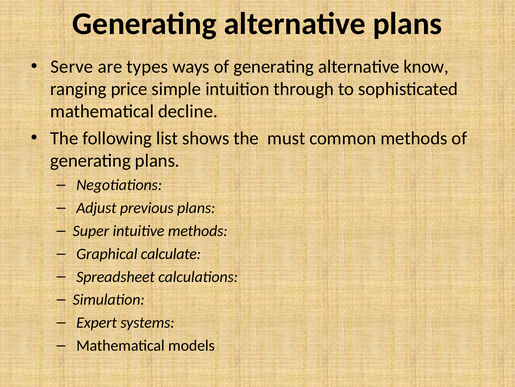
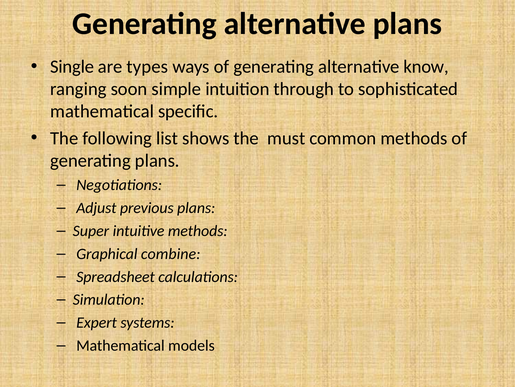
Serve: Serve -> Single
price: price -> soon
decline: decline -> speciﬁc
calculate: calculate -> combine
